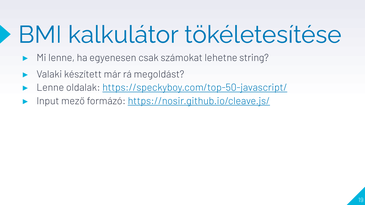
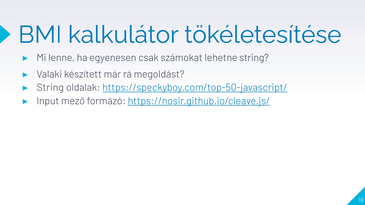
Lenne at (50, 88): Lenne -> String
